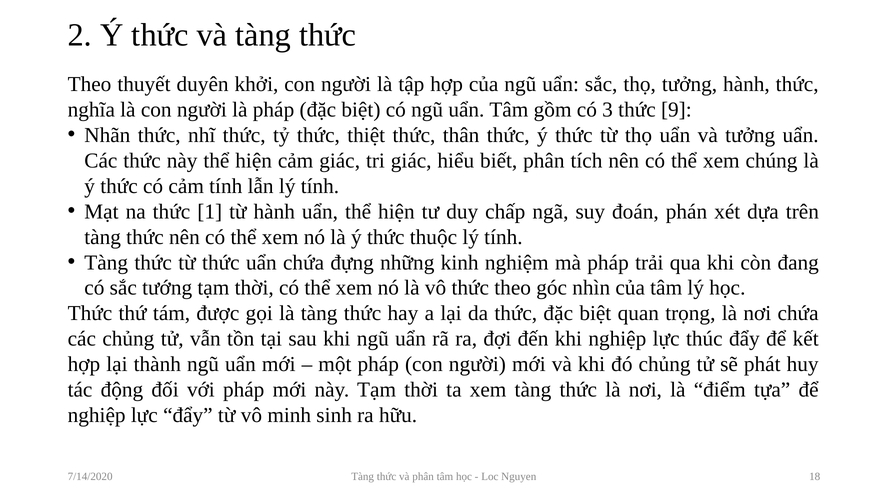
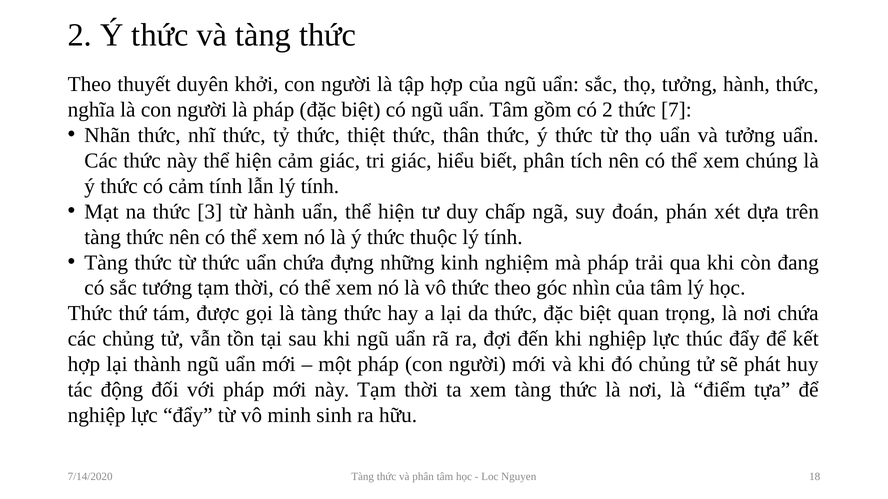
có 3: 3 -> 2
9: 9 -> 7
1: 1 -> 3
